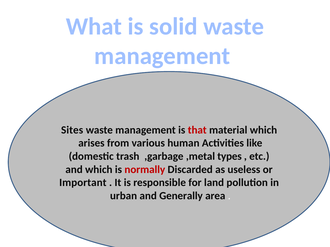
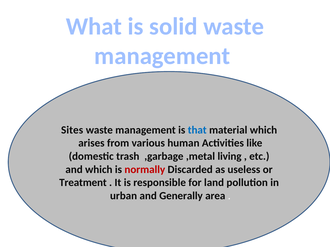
that colour: red -> blue
types: types -> living
Important: Important -> Treatment
